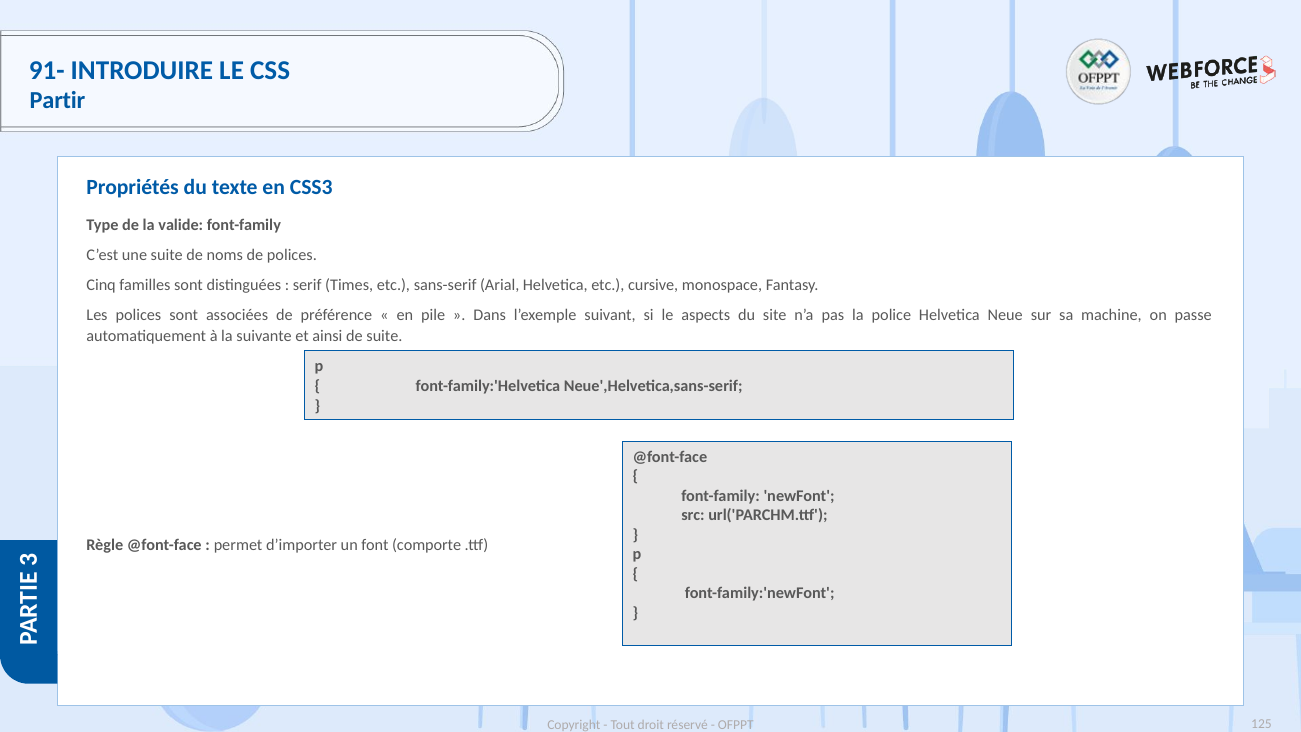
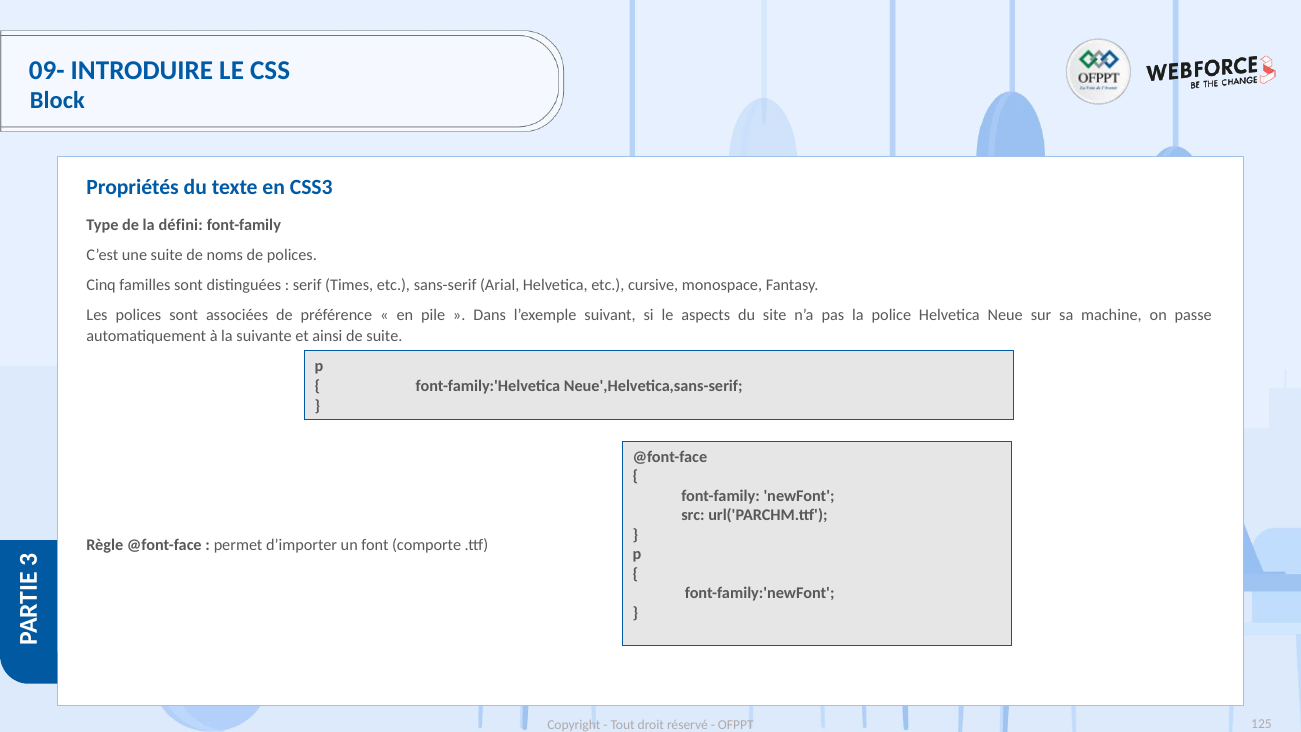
91-: 91- -> 09-
Partir: Partir -> Block
valide: valide -> défini
